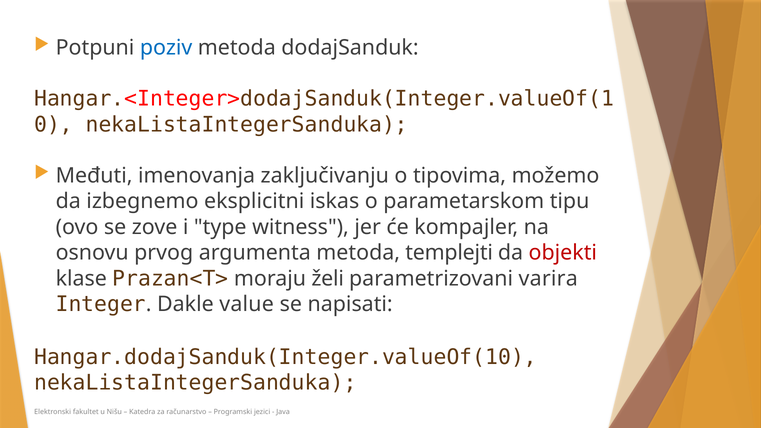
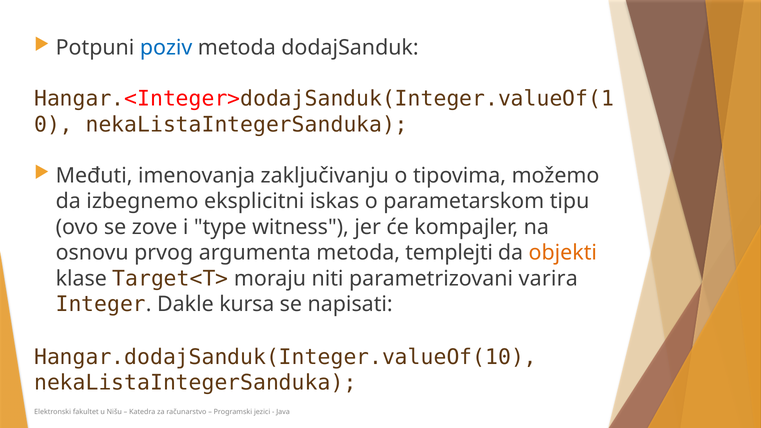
objekti colour: red -> orange
Prazan<T>: Prazan<T> -> Target<T>
želi: želi -> niti
value: value -> kursa
